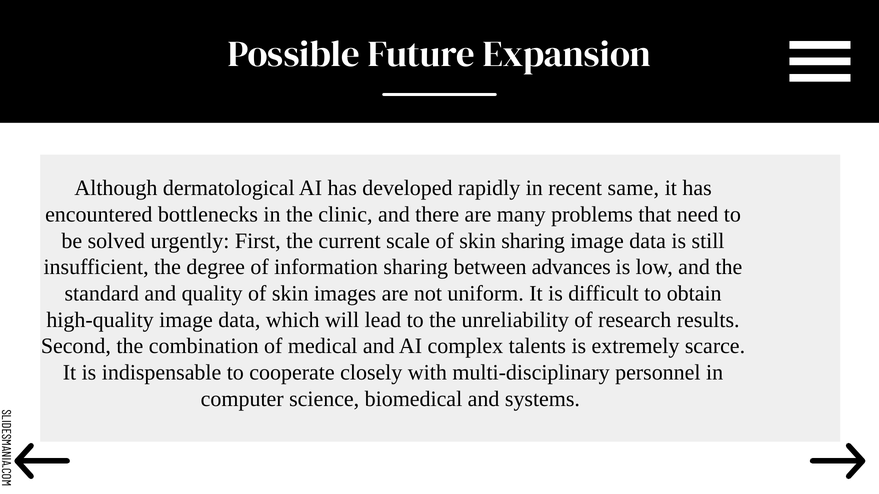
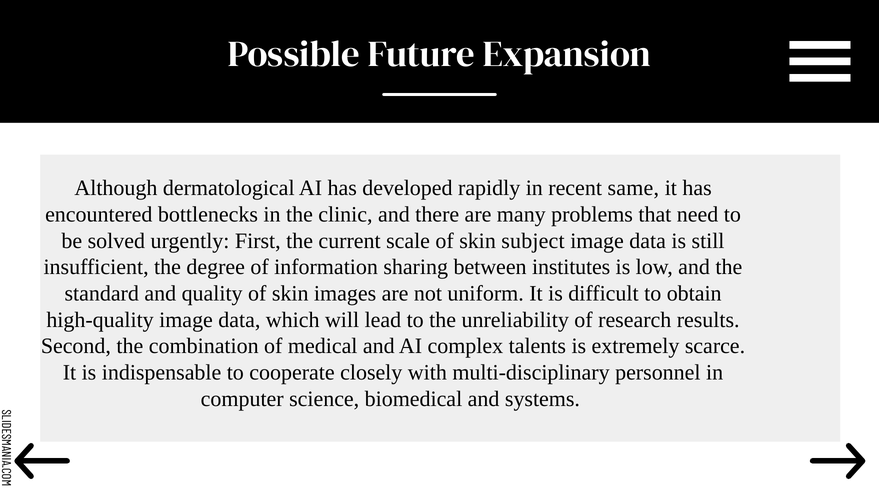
skin sharing: sharing -> subject
advances: advances -> institutes
